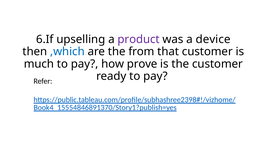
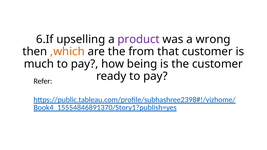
device: device -> wrong
,which colour: blue -> orange
prove: prove -> being
